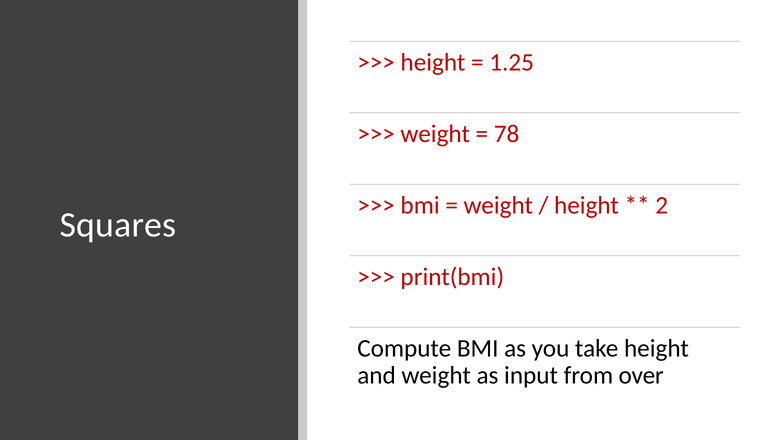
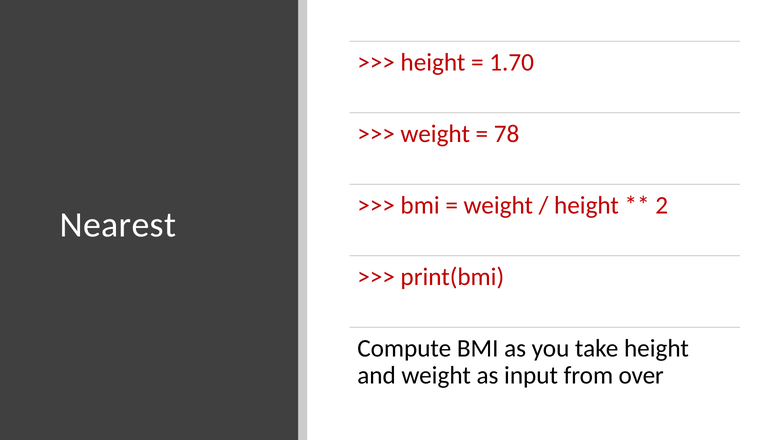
1.25: 1.25 -> 1.70
Squares: Squares -> Nearest
